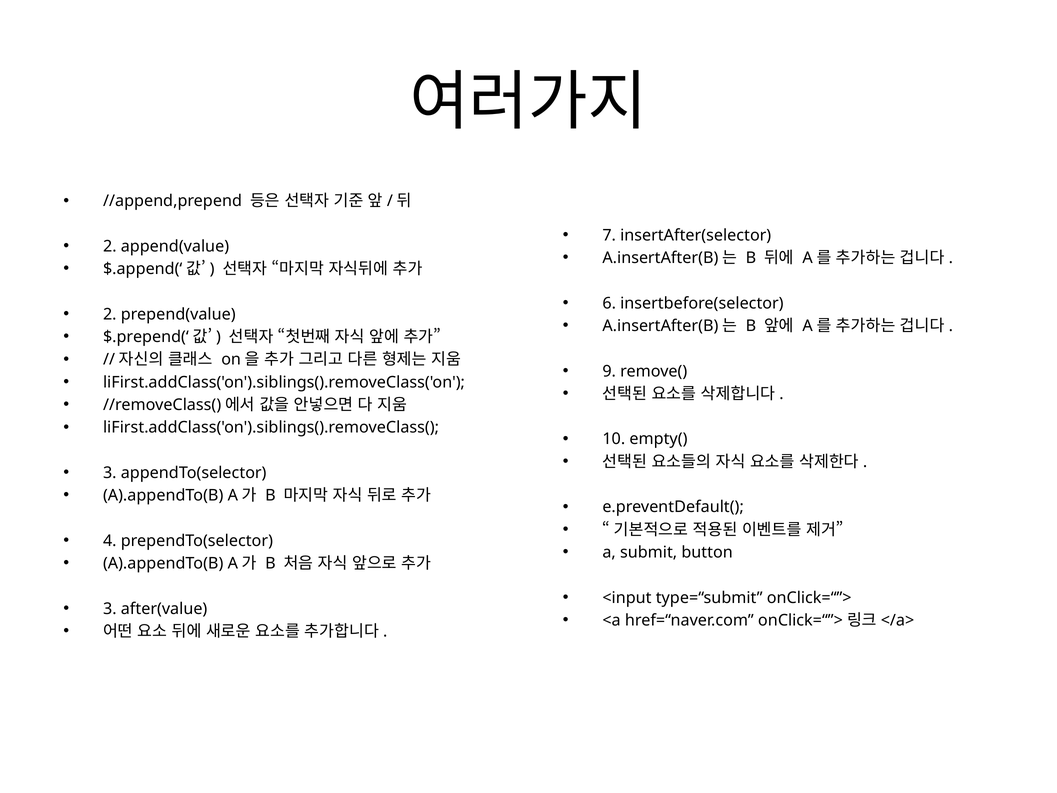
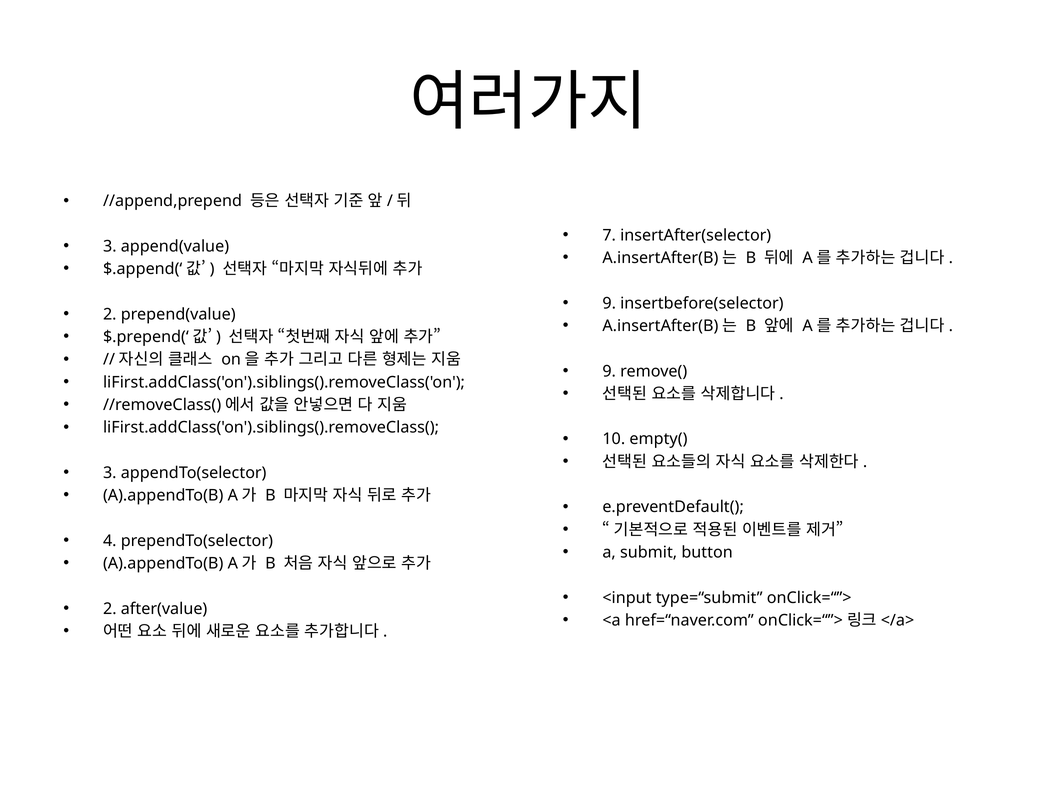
2 at (110, 246): 2 -> 3
6 at (609, 303): 6 -> 9
3 at (110, 609): 3 -> 2
